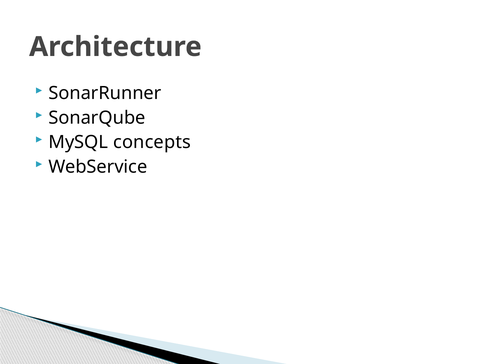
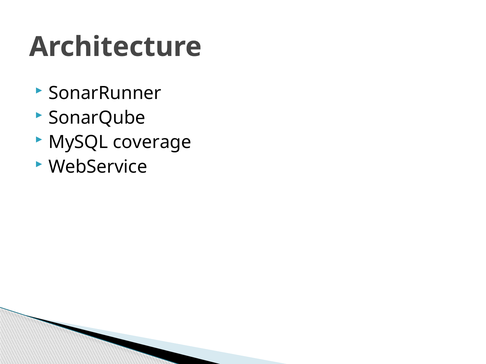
concepts: concepts -> coverage
